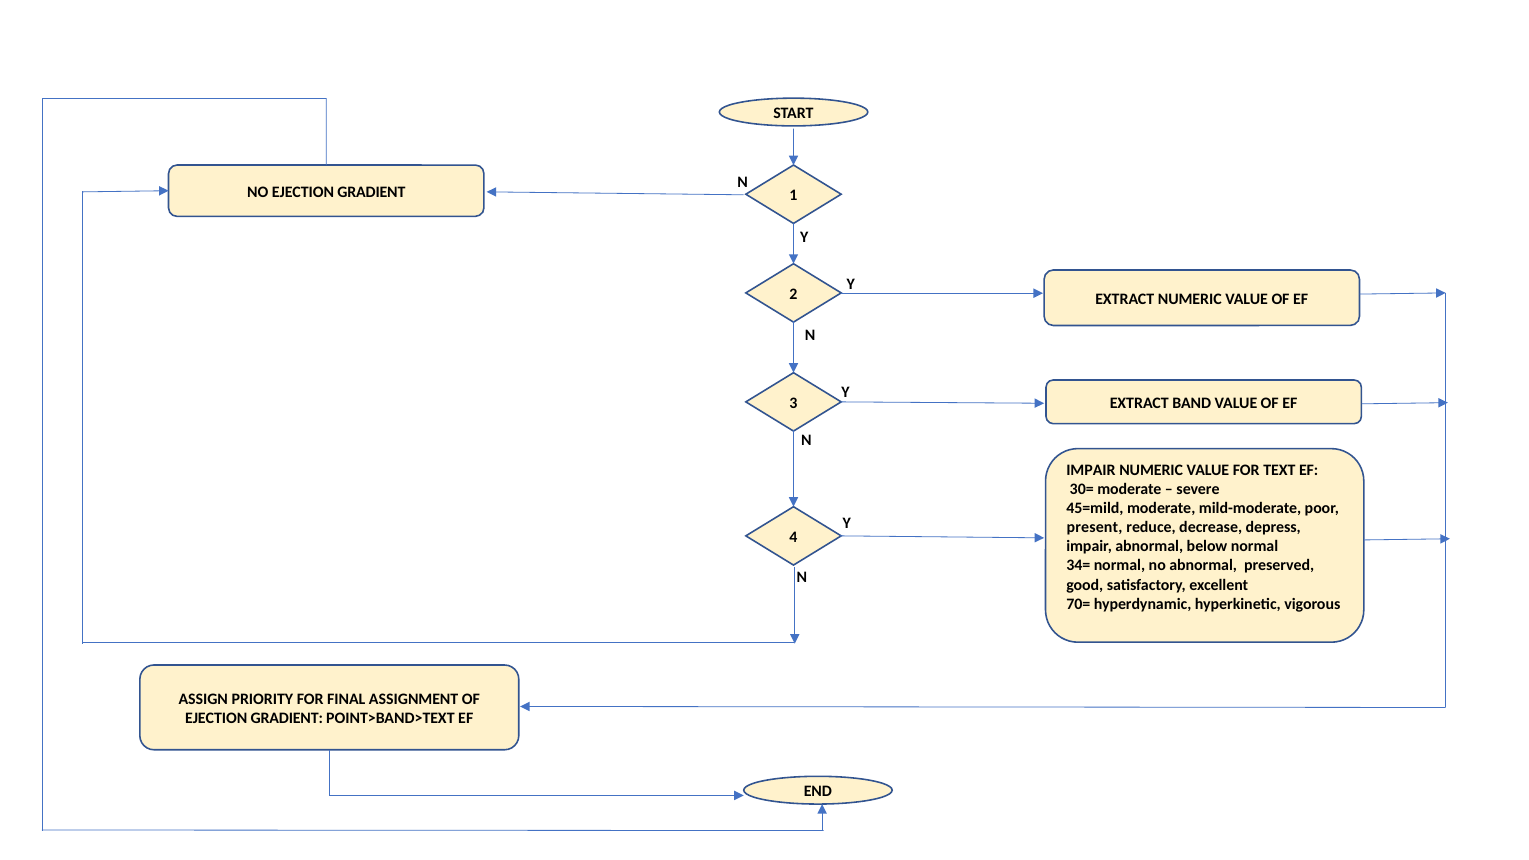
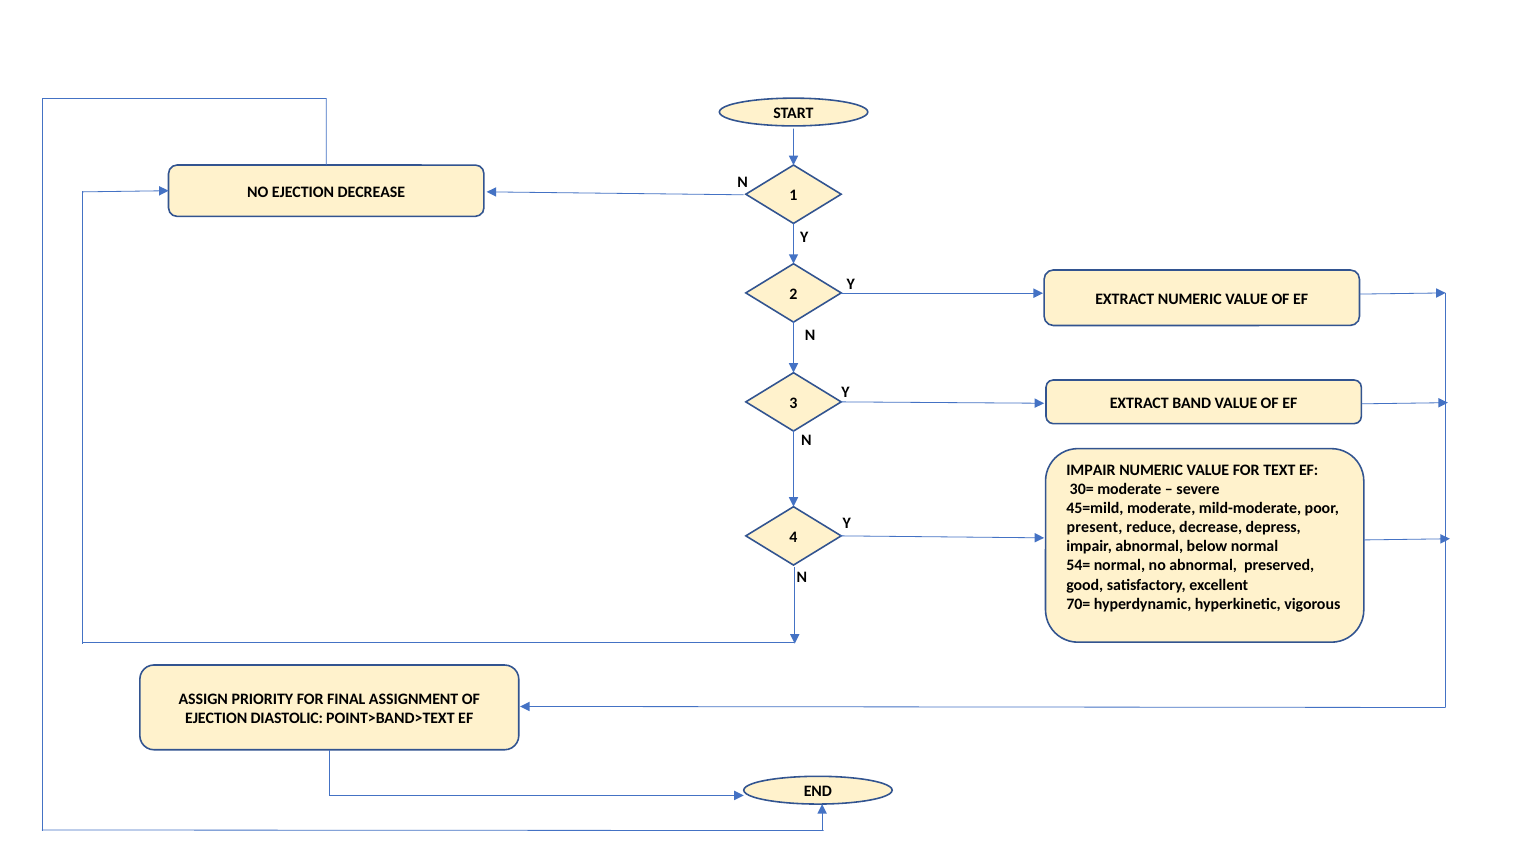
NO EJECTION GRADIENT: GRADIENT -> DECREASE
34=: 34= -> 54=
GRADIENT at (287, 718): GRADIENT -> DIASTOLIC
